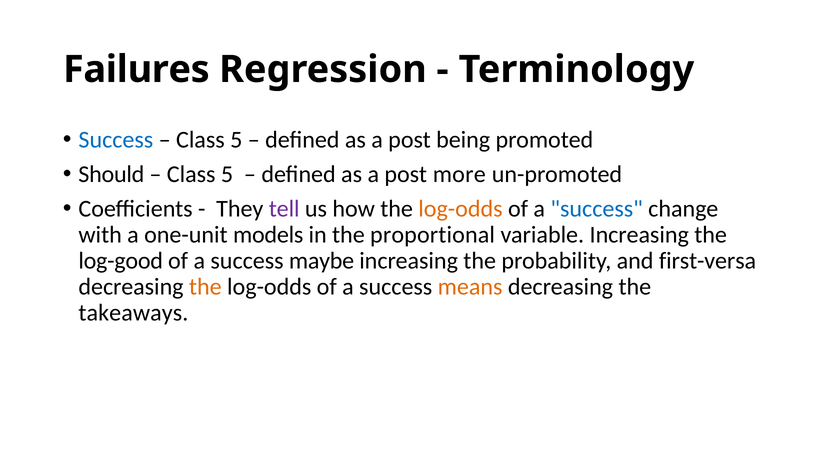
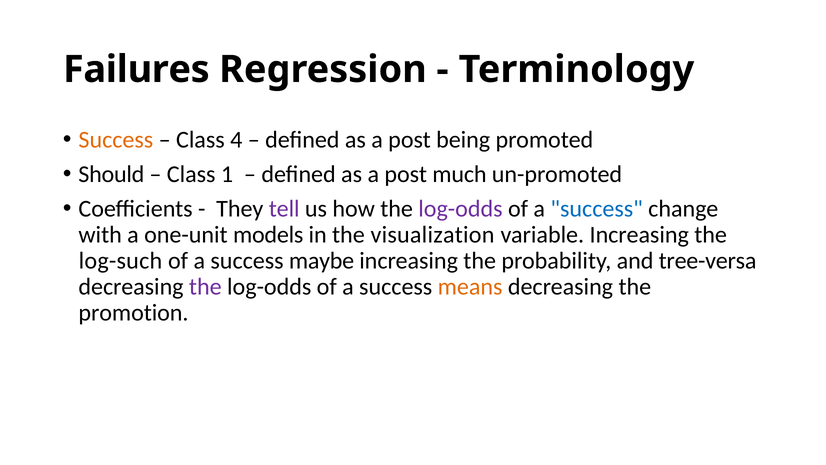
Success at (116, 140) colour: blue -> orange
5 at (236, 140): 5 -> 4
5 at (227, 174): 5 -> 1
more: more -> much
log-odds at (460, 209) colour: orange -> purple
proportional: proportional -> visualization
log-good: log-good -> log-such
first-versa: first-versa -> tree-versa
the at (205, 287) colour: orange -> purple
takeaways: takeaways -> promotion
